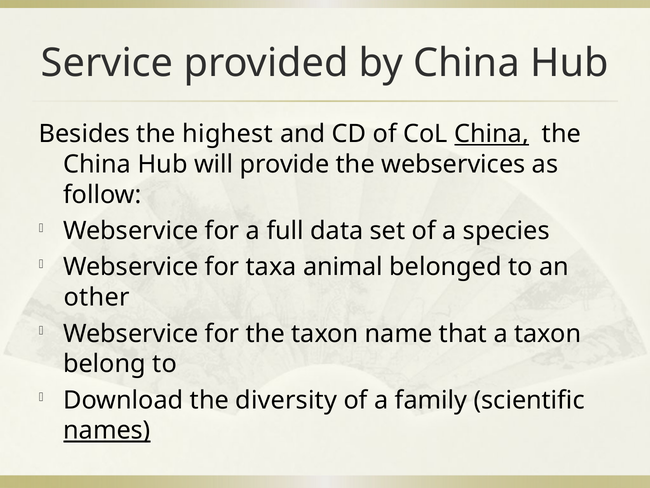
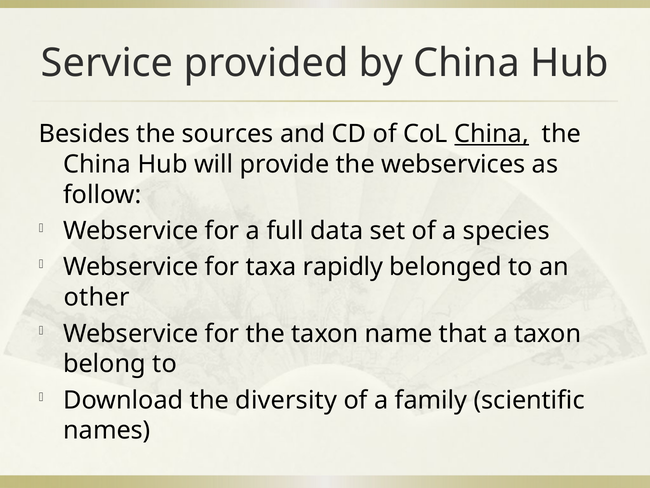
highest: highest -> sources
animal: animal -> rapidly
names underline: present -> none
